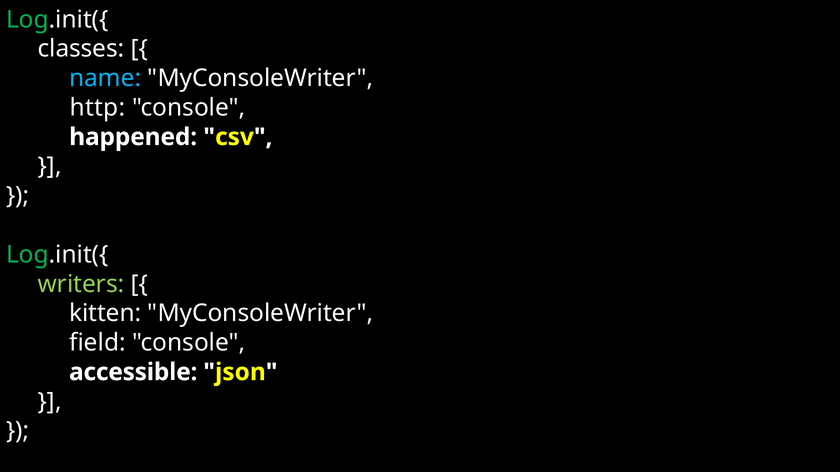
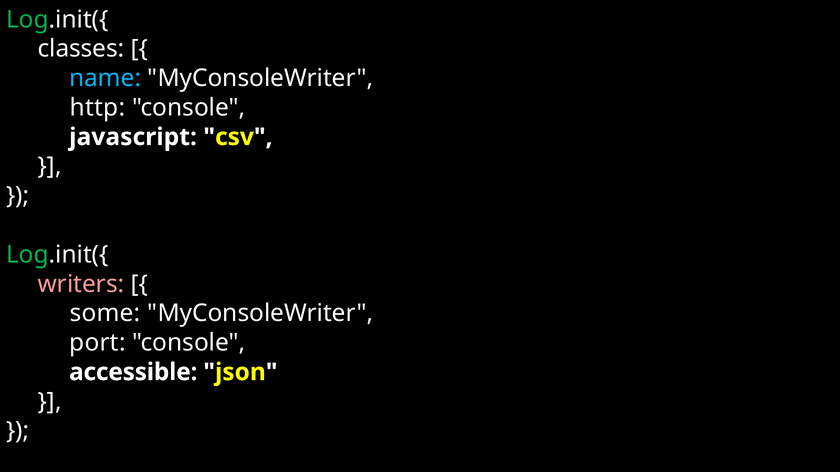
happened: happened -> javascript
writers colour: light green -> pink
kitten: kitten -> some
field: field -> port
